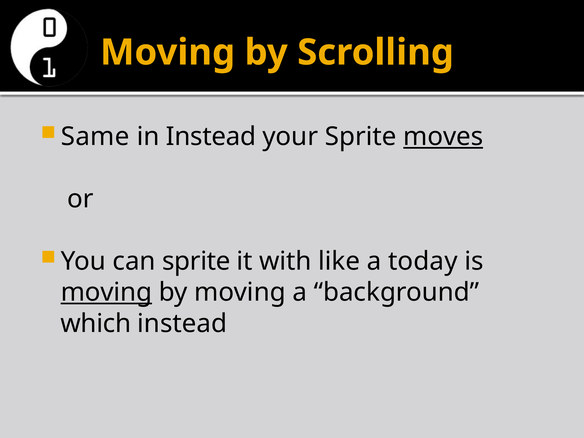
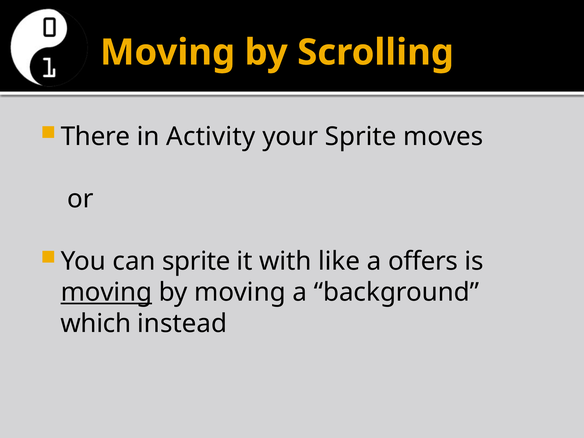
Same: Same -> There
in Instead: Instead -> Activity
moves underline: present -> none
today: today -> offers
